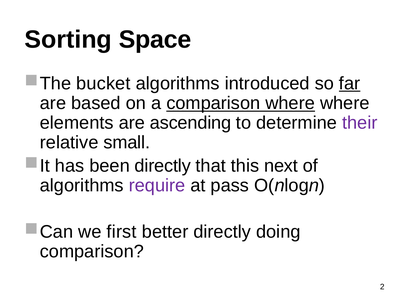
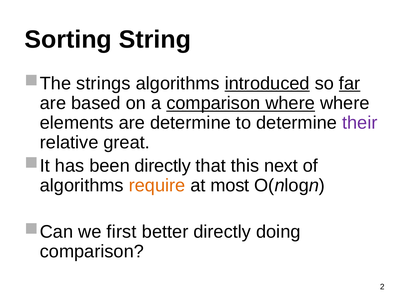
Space: Space -> String
bucket: bucket -> strings
introduced underline: none -> present
are ascending: ascending -> determine
small: small -> great
require colour: purple -> orange
pass: pass -> most
